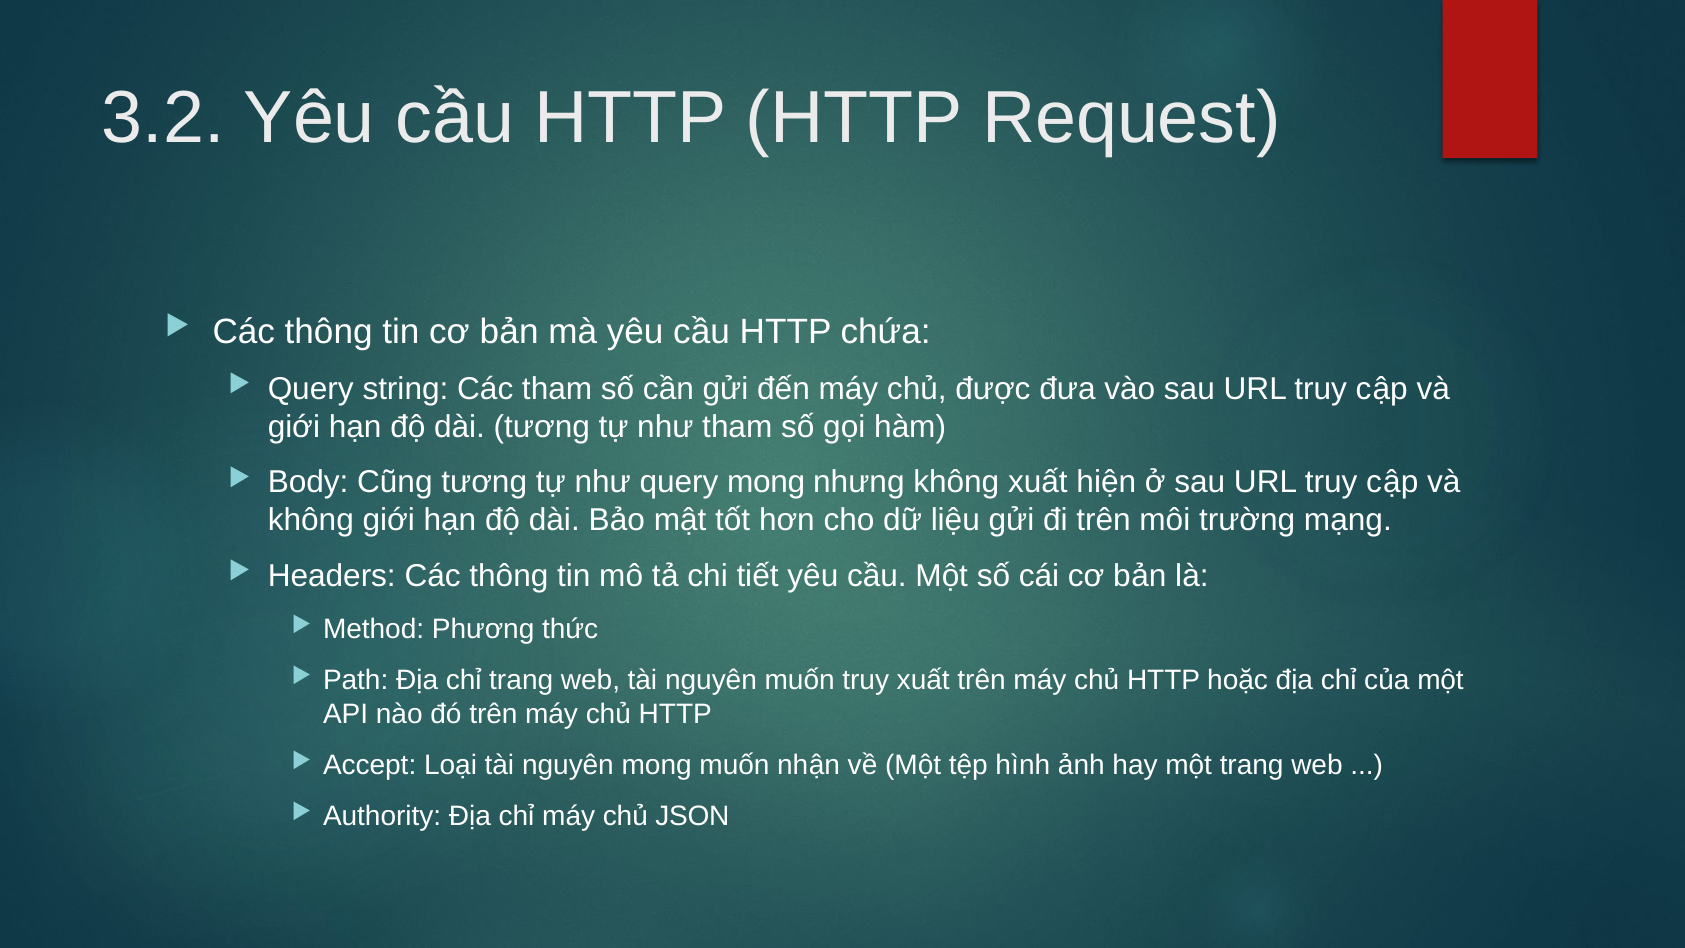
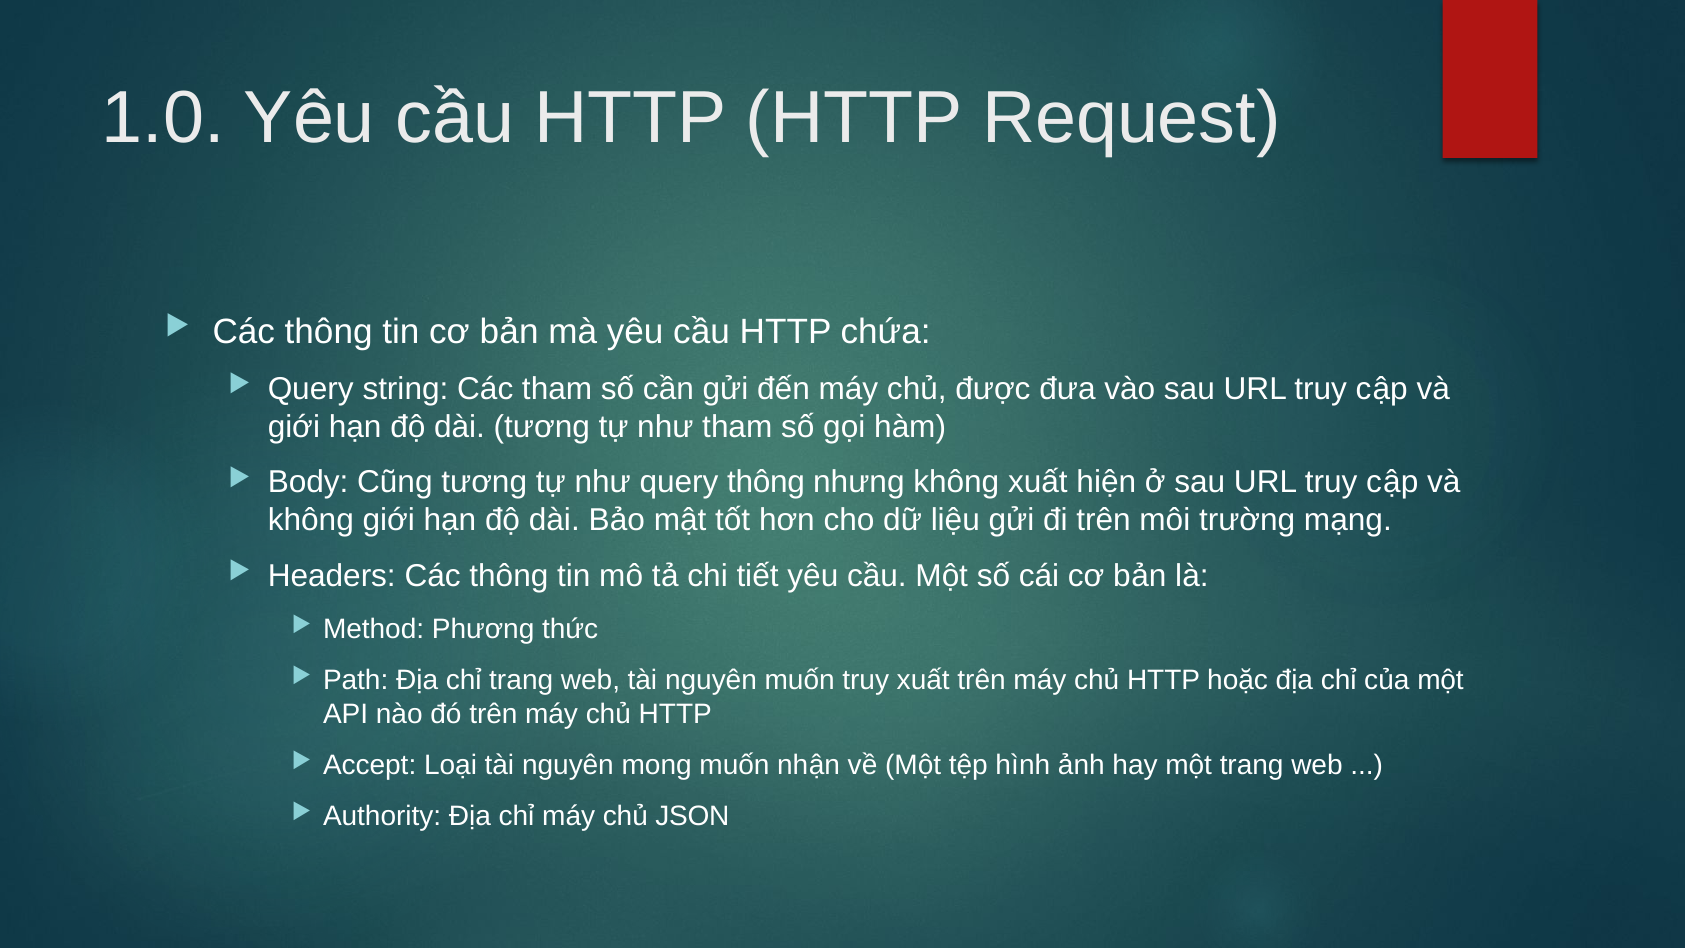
3.2: 3.2 -> 1.0
query mong: mong -> thông
